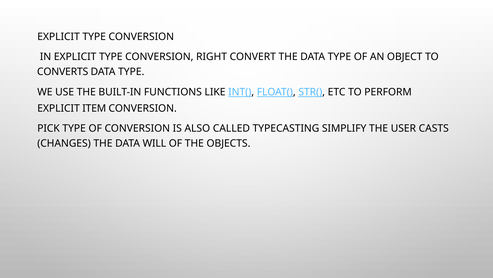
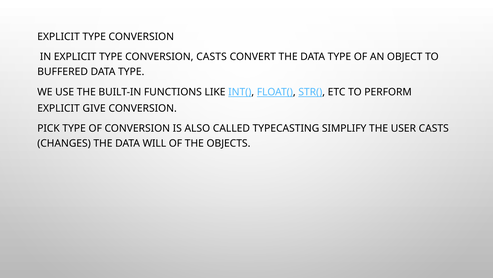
CONVERSION RIGHT: RIGHT -> CASTS
CONVERTS: CONVERTS -> BUFFERED
ITEM: ITEM -> GIVE
